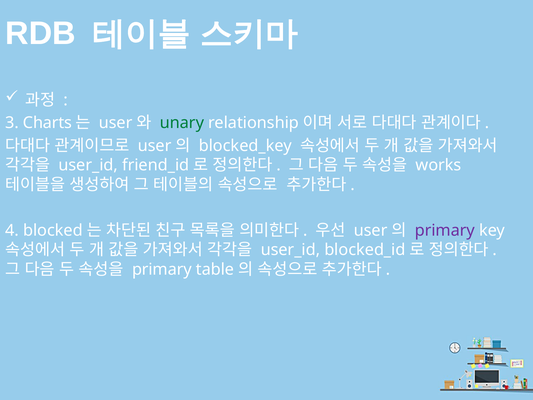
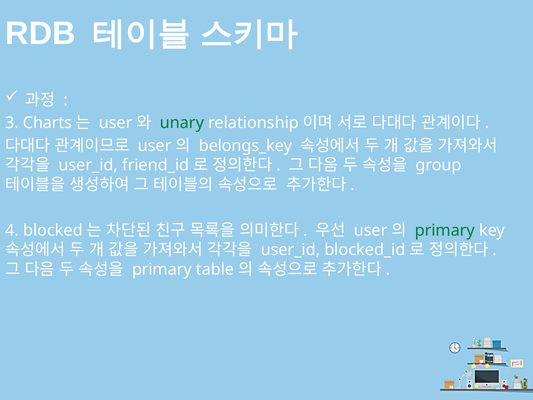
blocked_key: blocked_key -> belongs_key
works: works -> group
primary at (445, 230) colour: purple -> green
